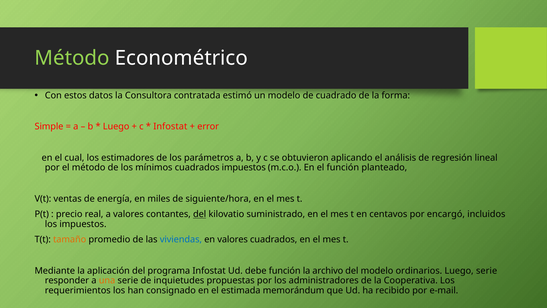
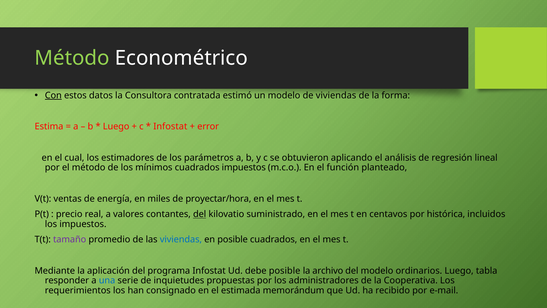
Con underline: none -> present
de cuadrado: cuadrado -> viviendas
Simple: Simple -> Estima
siguiente/hora: siguiente/hora -> proyectar/hora
encargó: encargó -> histórica
tamaño colour: orange -> purple
en valores: valores -> posible
debe función: función -> posible
Luego serie: serie -> tabla
una colour: orange -> blue
